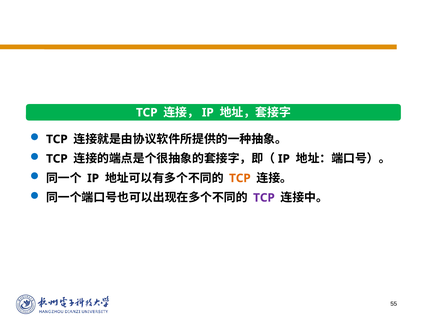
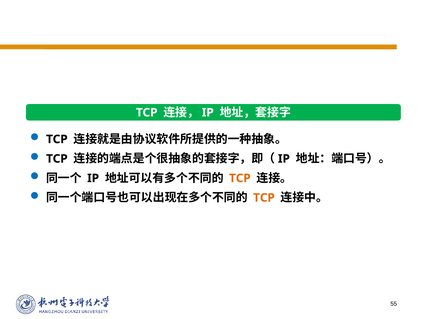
TCP at (264, 198) colour: purple -> orange
